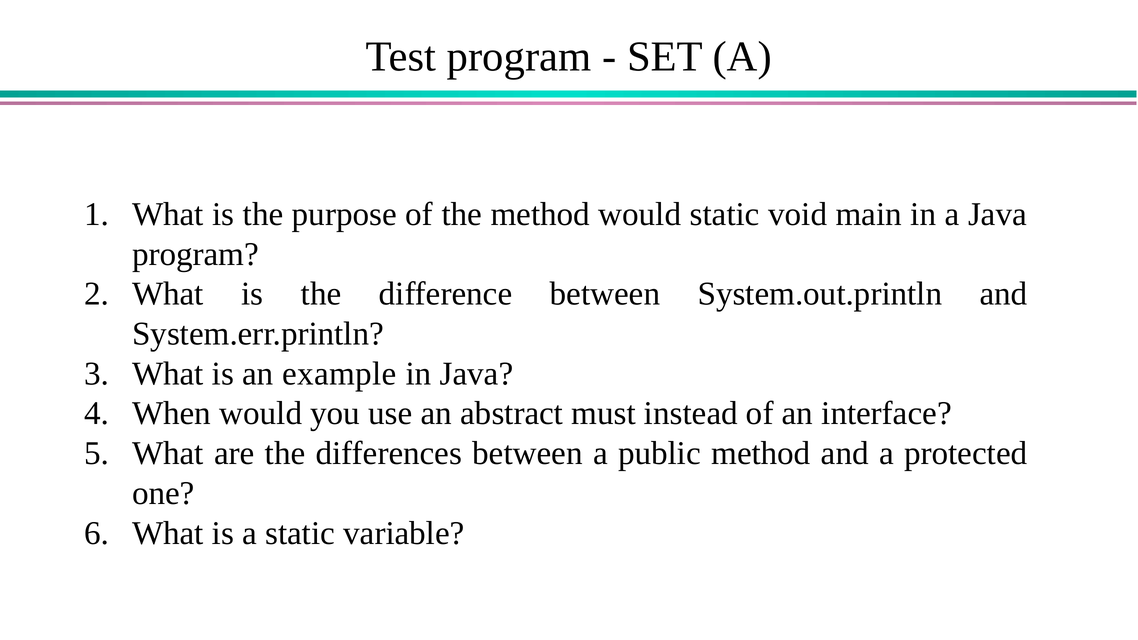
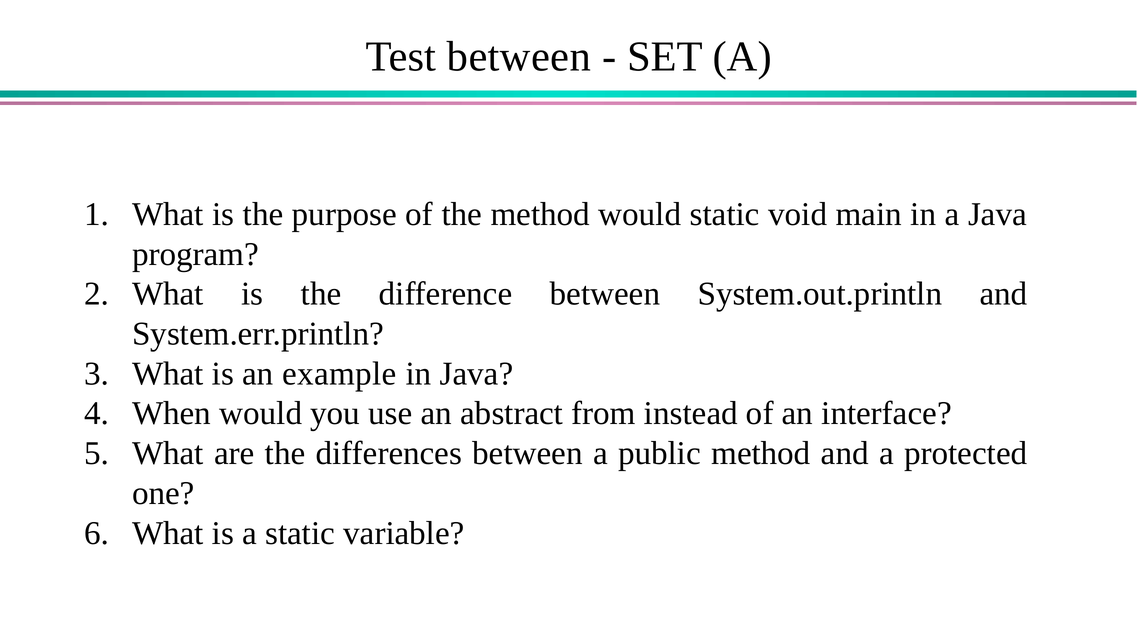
Test program: program -> between
must: must -> from
